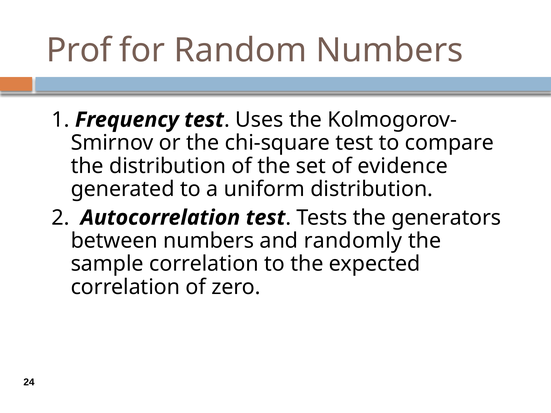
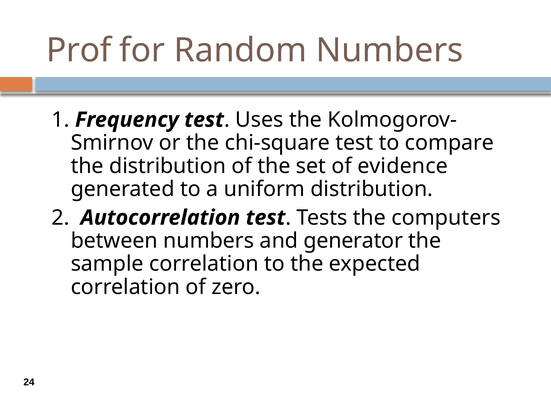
generators: generators -> computers
randomly: randomly -> generator
